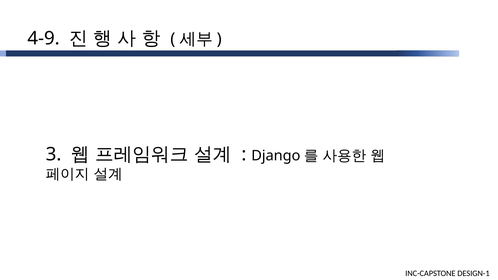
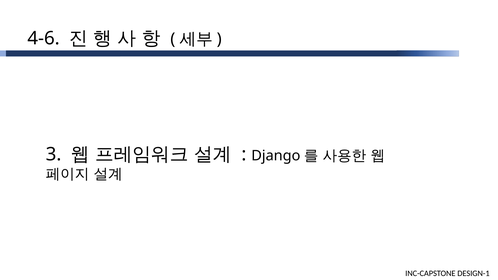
4-9: 4-9 -> 4-6
